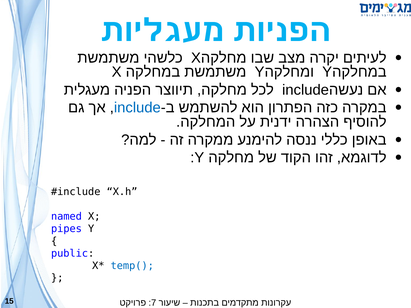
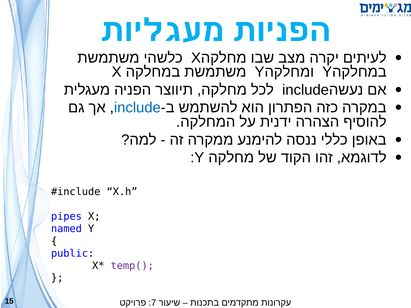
named: named -> pipes
pipes: pipes -> named
temp( colour: blue -> purple
